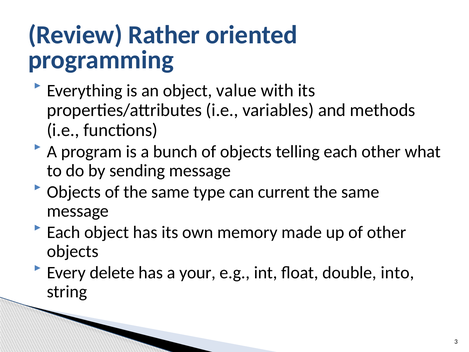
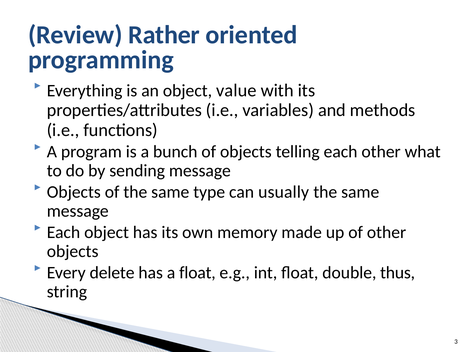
current: current -> usually
a your: your -> float
into: into -> thus
